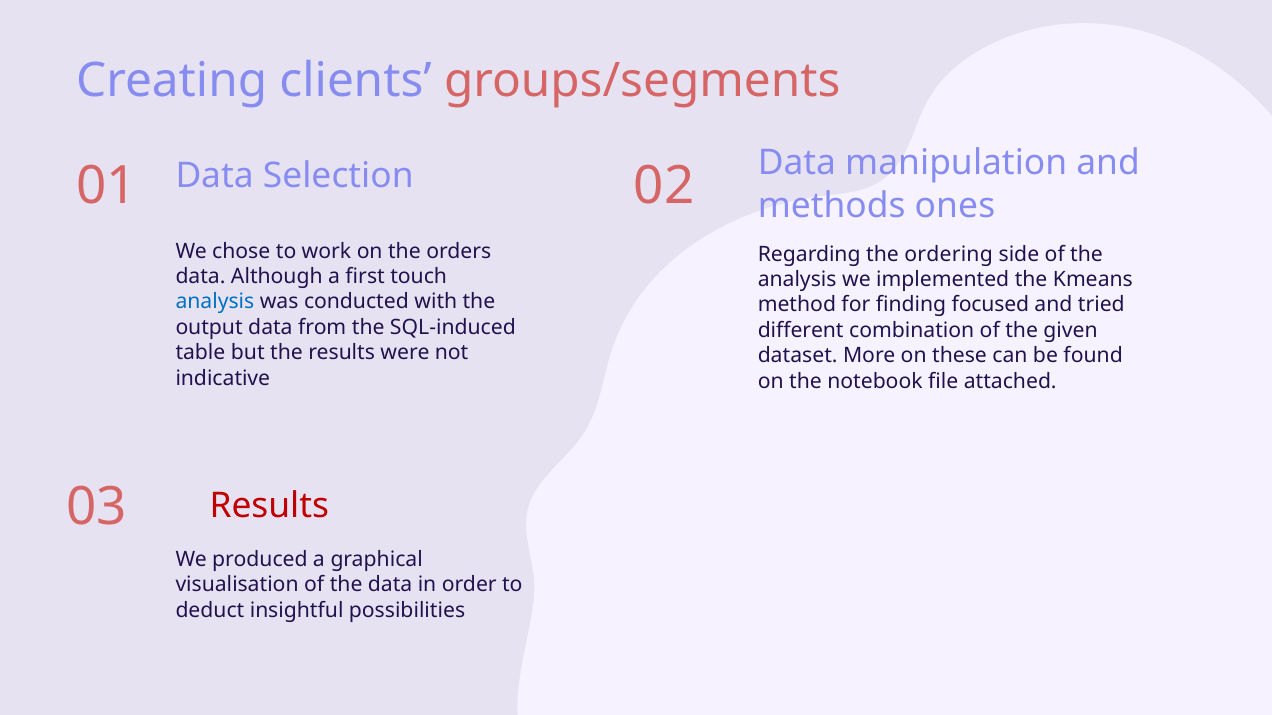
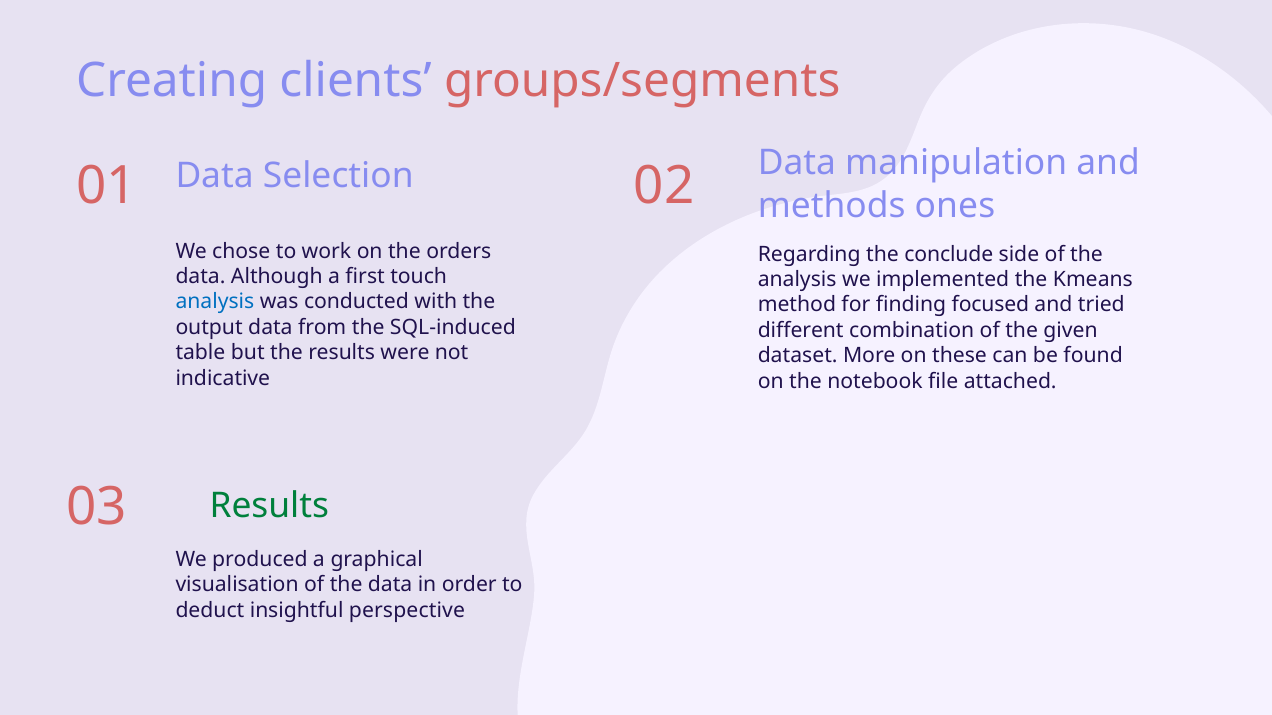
ordering: ordering -> conclude
Results at (269, 507) colour: red -> green
possibilities: possibilities -> perspective
